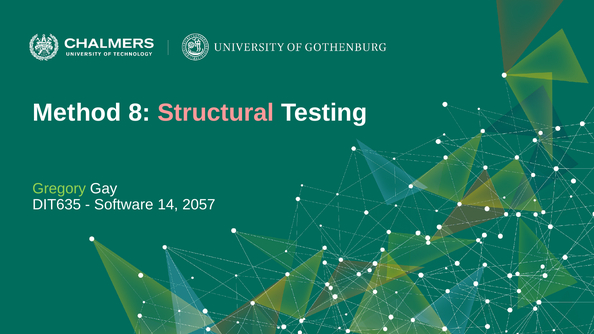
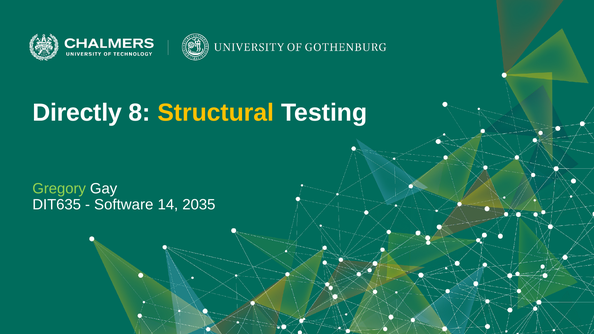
Method: Method -> Directly
Structural colour: pink -> yellow
2057: 2057 -> 2035
